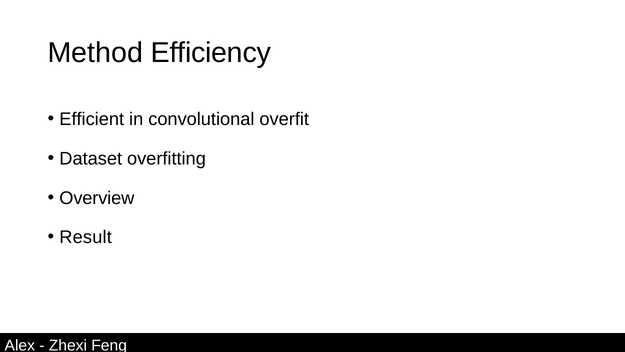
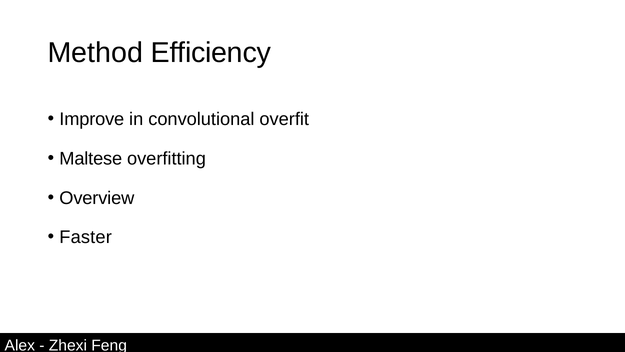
Efficient: Efficient -> Improve
Dataset: Dataset -> Maltese
Result: Result -> Faster
